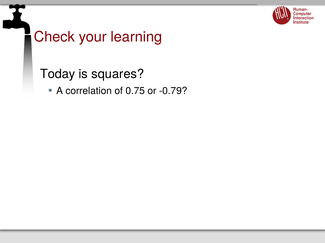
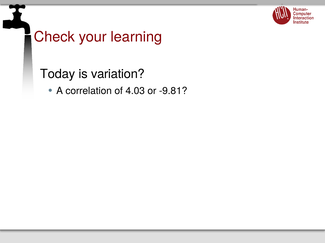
squares: squares -> variation
0.75: 0.75 -> 4.03
-0.79: -0.79 -> -9.81
